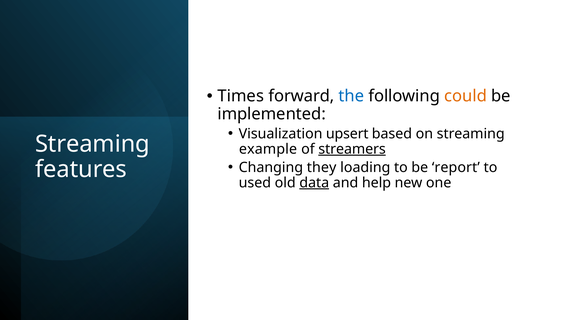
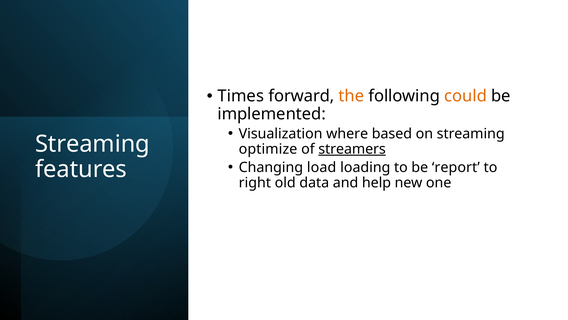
the colour: blue -> orange
upsert: upsert -> where
example: example -> optimize
they: they -> load
used: used -> right
data underline: present -> none
